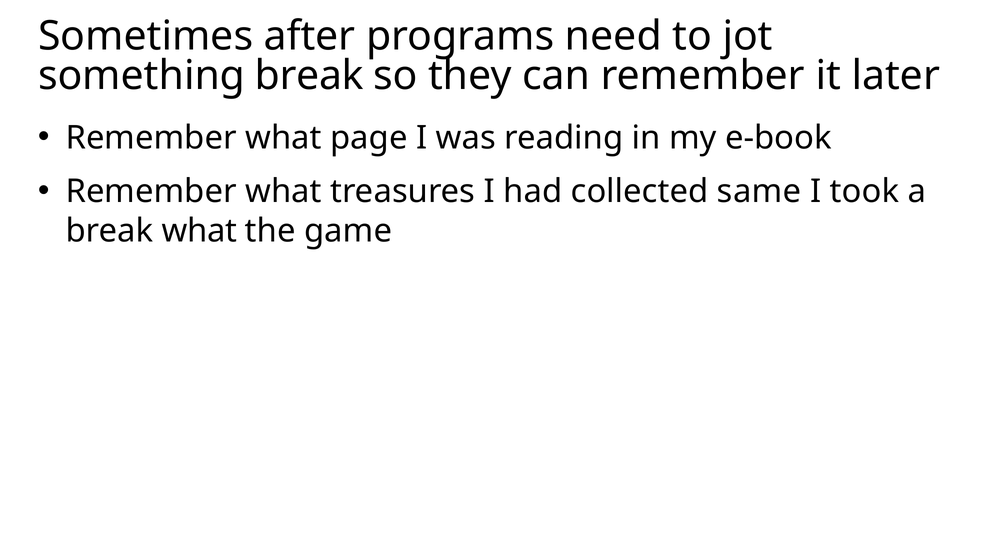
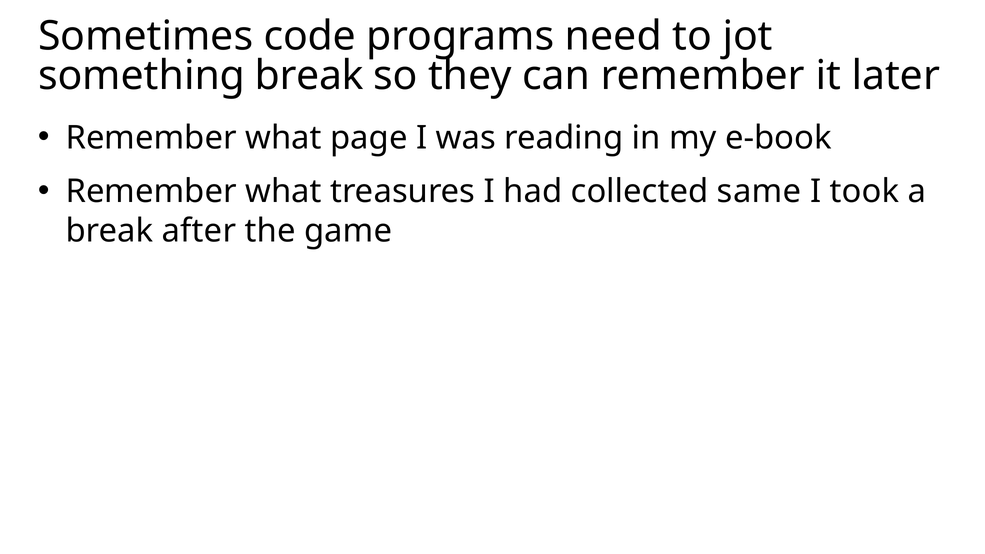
after: after -> code
break what: what -> after
